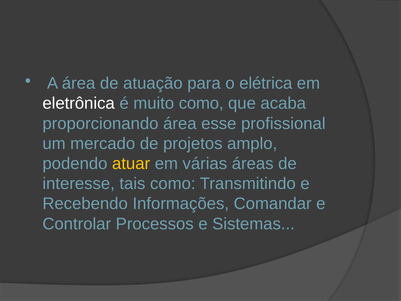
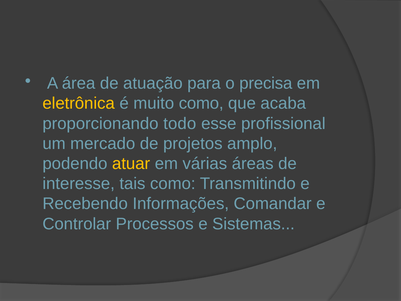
elétrica: elétrica -> precisa
eletrônica colour: white -> yellow
proporcionando área: área -> todo
